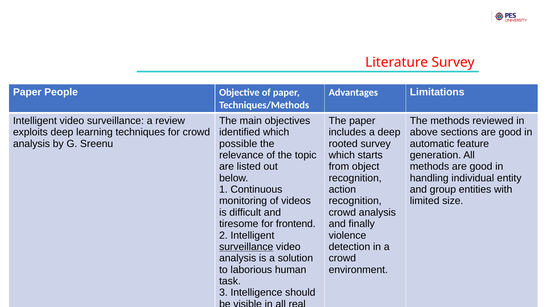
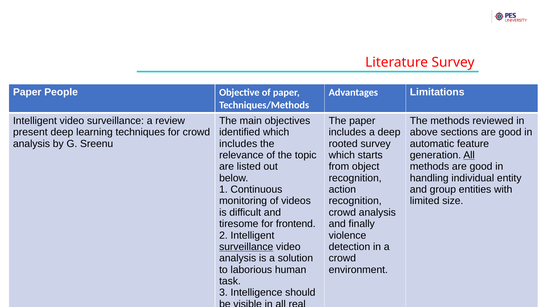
exploits at (30, 132): exploits -> present
possible at (238, 144): possible -> includes
All at (469, 155) underline: none -> present
